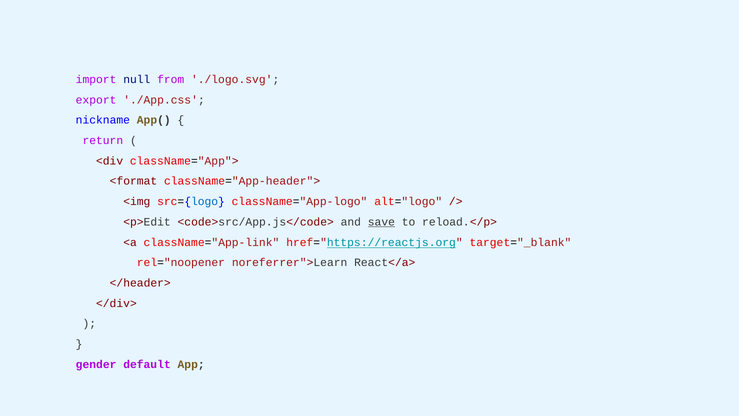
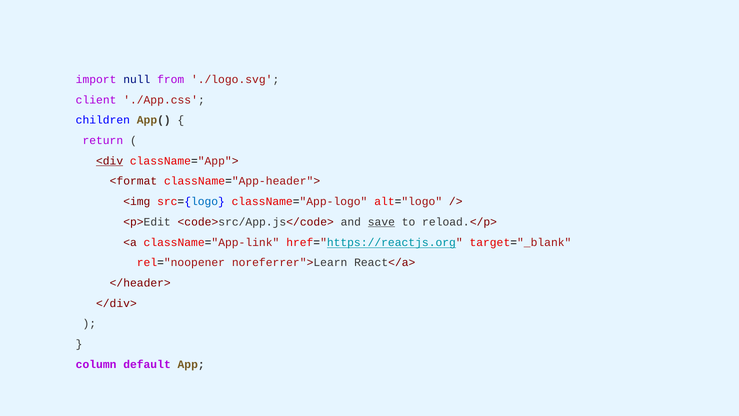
export: export -> client
nickname: nickname -> children
<div underline: none -> present
gender: gender -> column
